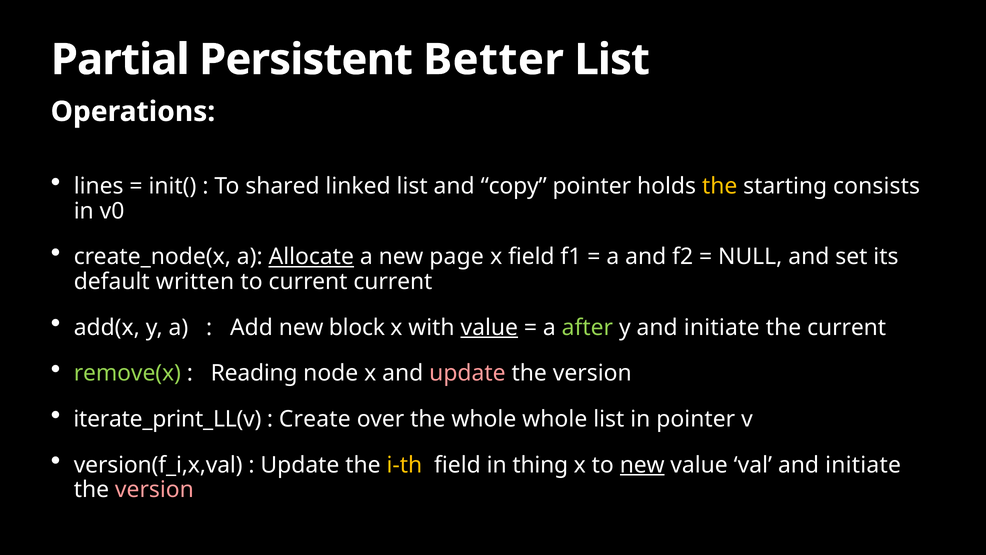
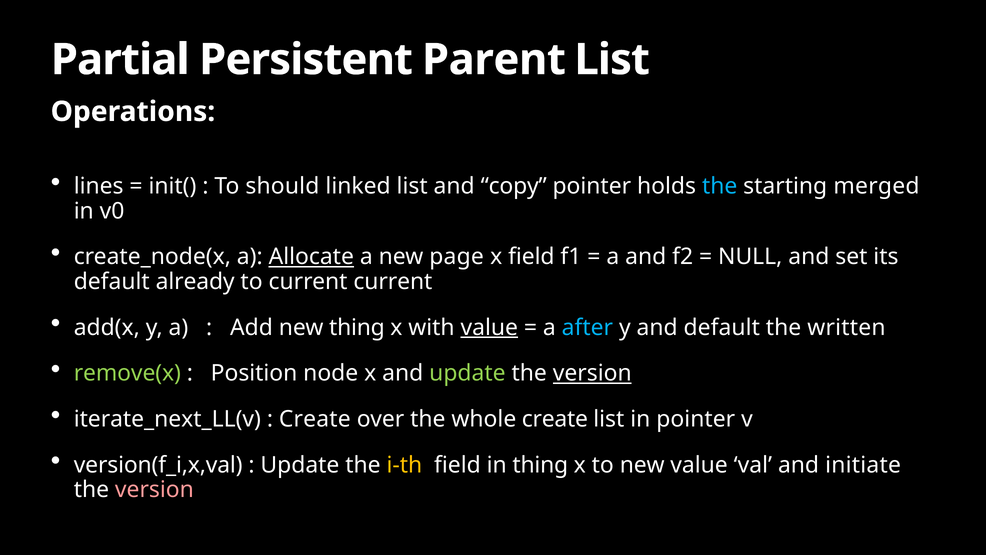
Better: Better -> Parent
shared: shared -> should
the at (720, 186) colour: yellow -> light blue
consists: consists -> merged
written: written -> already
new block: block -> thing
after colour: light green -> light blue
y and initiate: initiate -> default
the current: current -> written
Reading: Reading -> Position
update at (467, 373) colour: pink -> light green
version at (592, 373) underline: none -> present
iterate_print_LL(v: iterate_print_LL(v -> iterate_next_LL(v
whole whole: whole -> create
new at (642, 465) underline: present -> none
